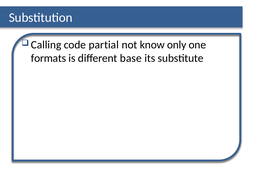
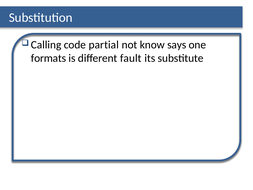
only: only -> says
base: base -> fault
